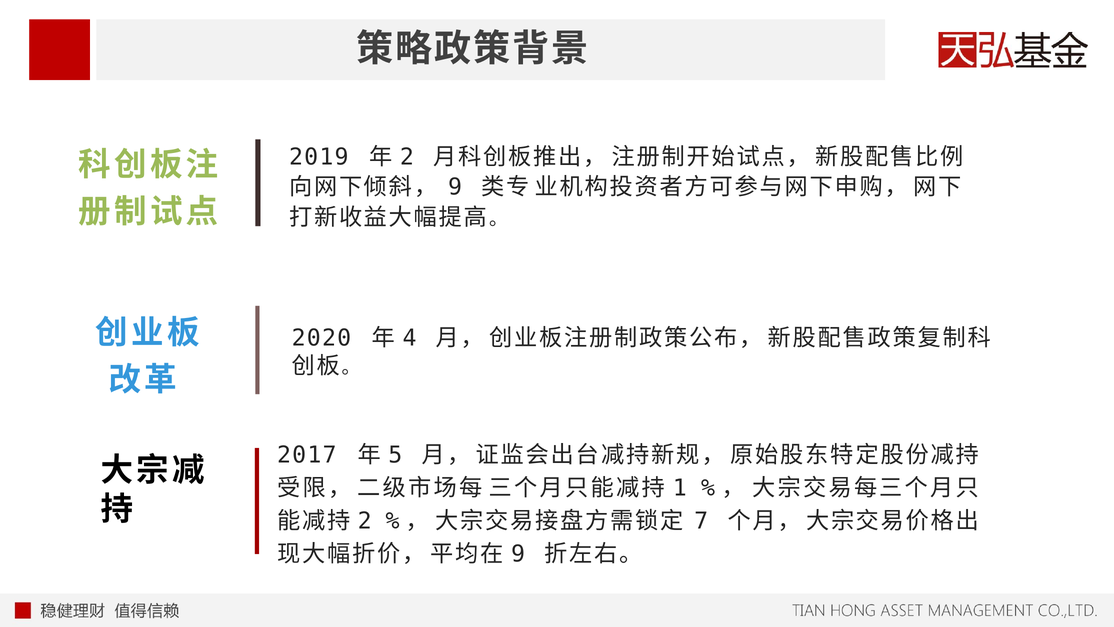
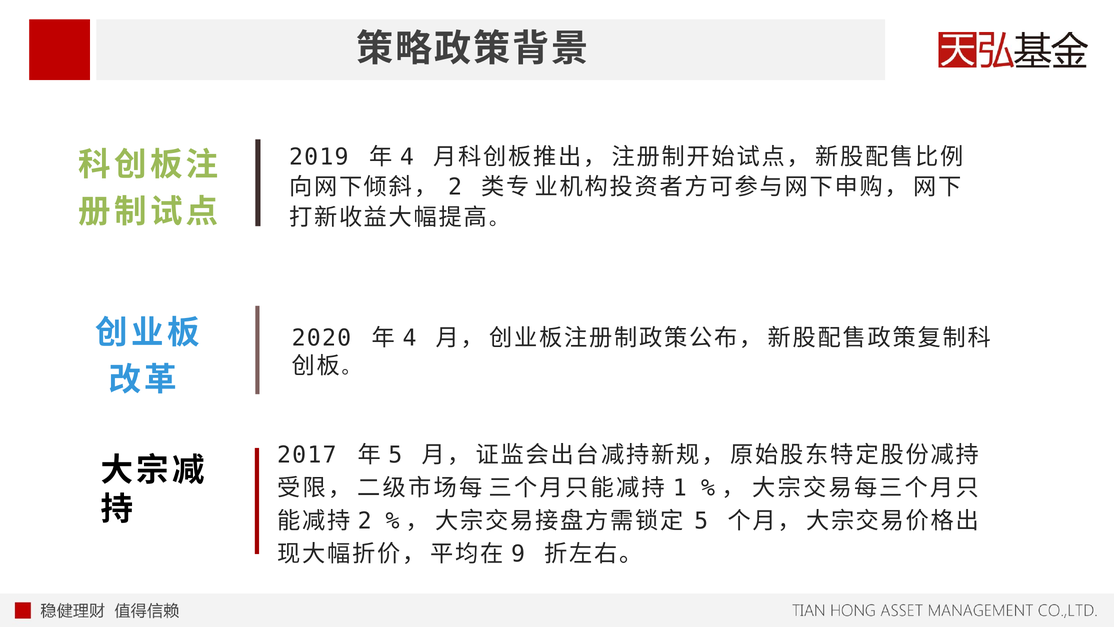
2 at (407, 157): 2 -> 4
9 at (455, 187): 9 -> 2
7 at (701, 521): 7 -> 5
